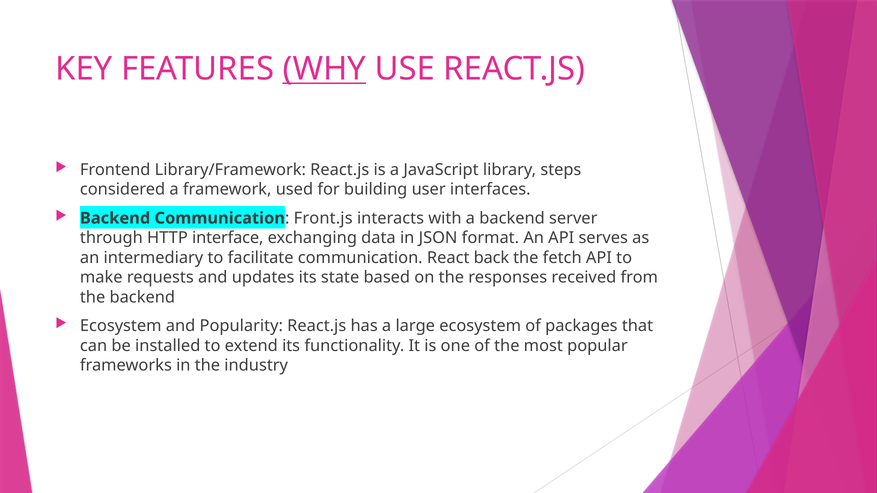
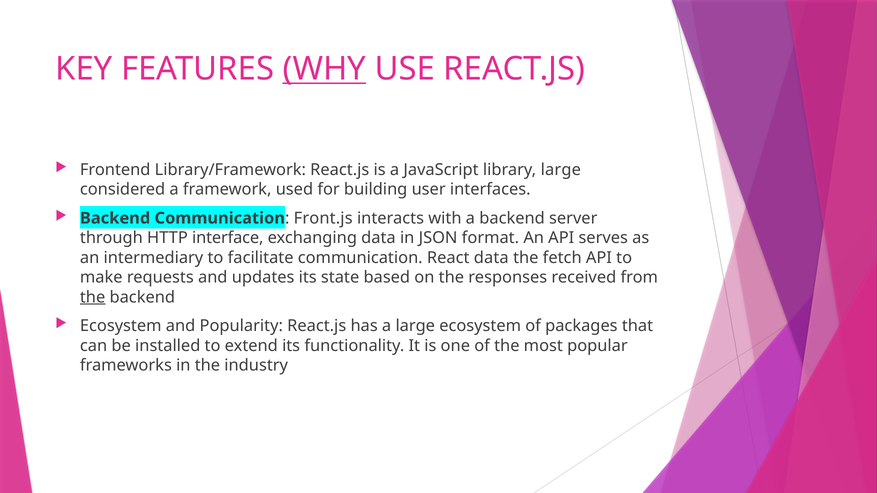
library steps: steps -> large
React back: back -> data
the at (93, 297) underline: none -> present
